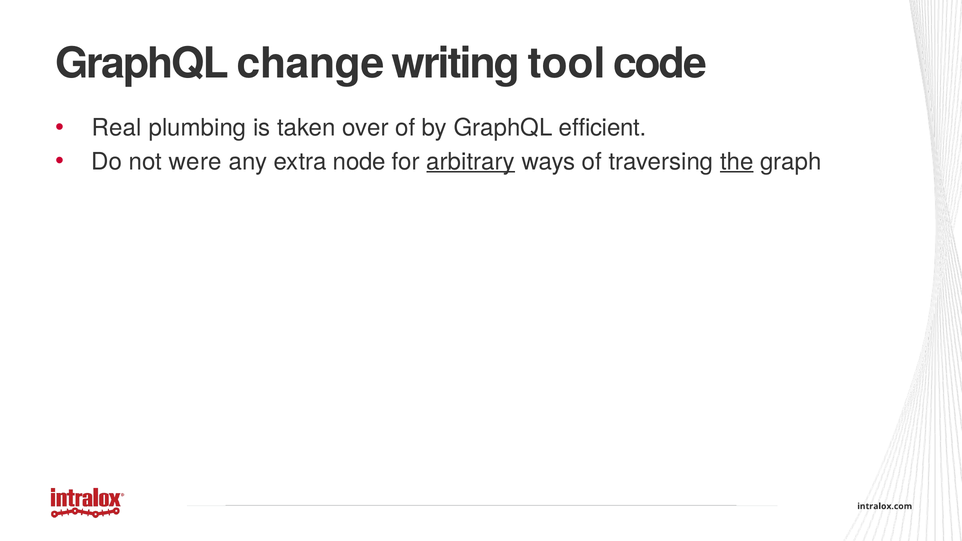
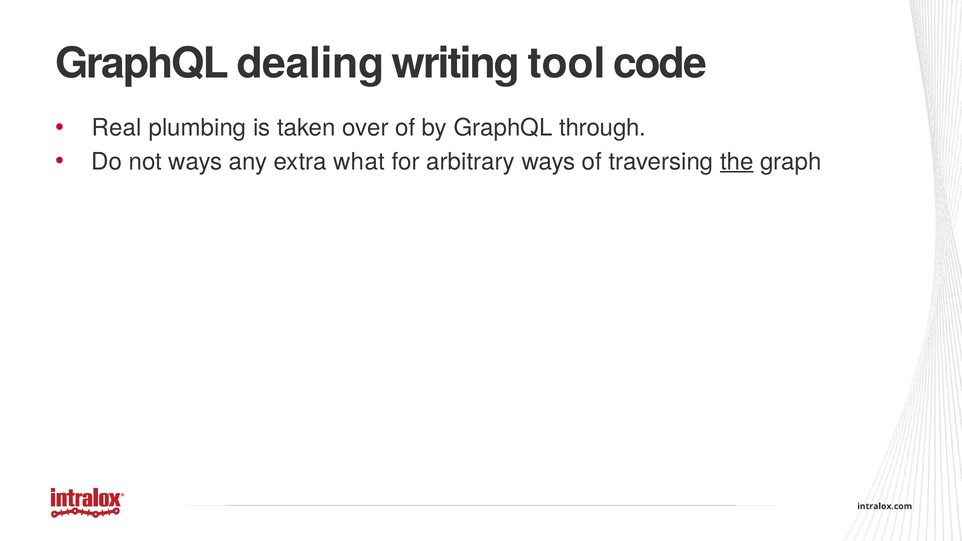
change: change -> dealing
efficient: efficient -> through
not were: were -> ways
node: node -> what
arbitrary underline: present -> none
